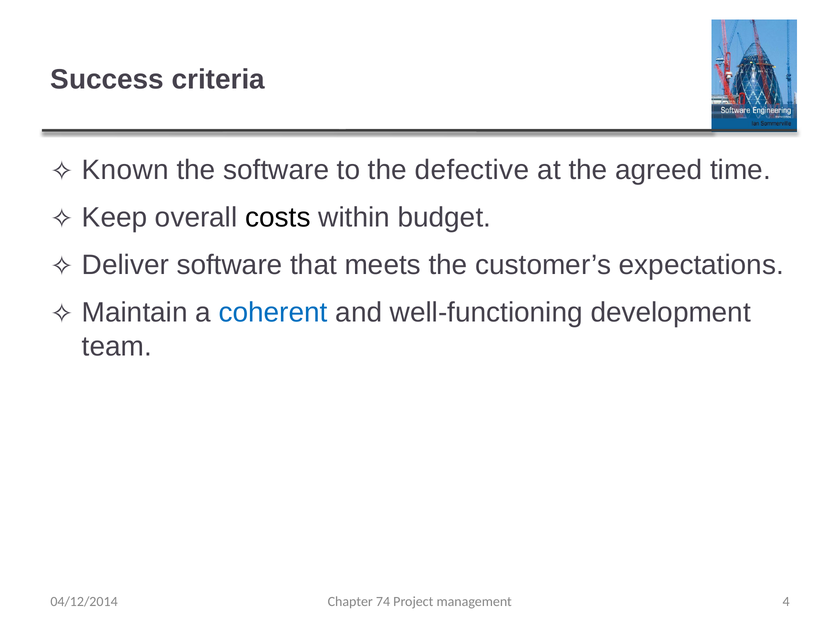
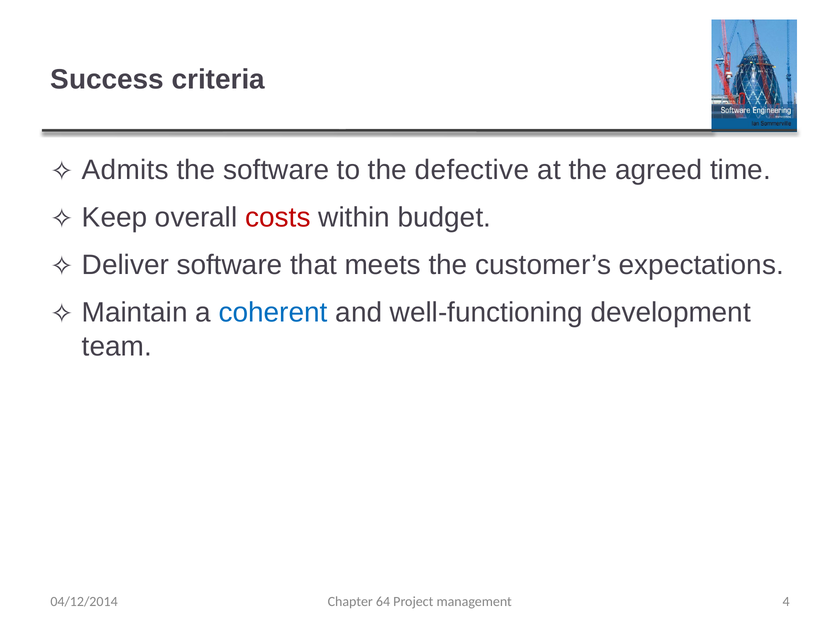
Known: Known -> Admits
costs colour: black -> red
74: 74 -> 64
